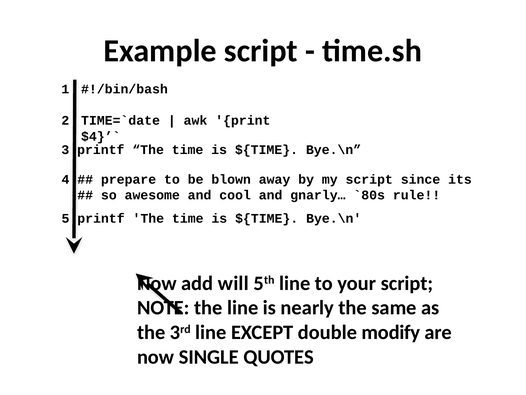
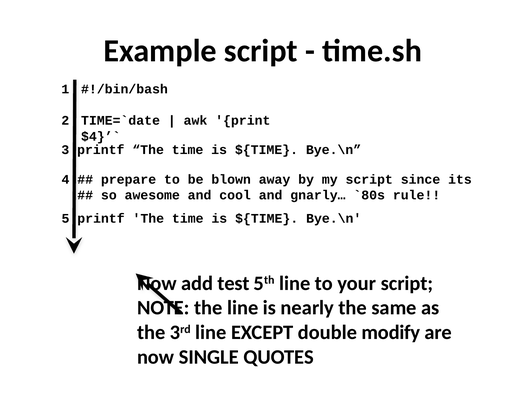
will: will -> test
